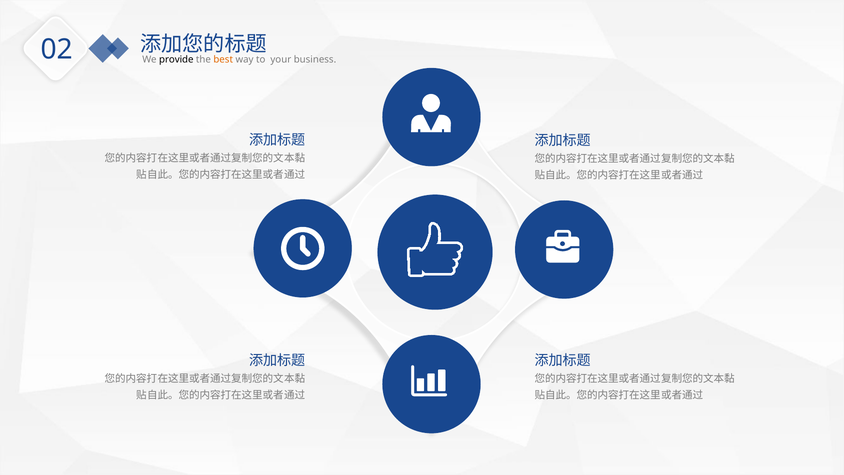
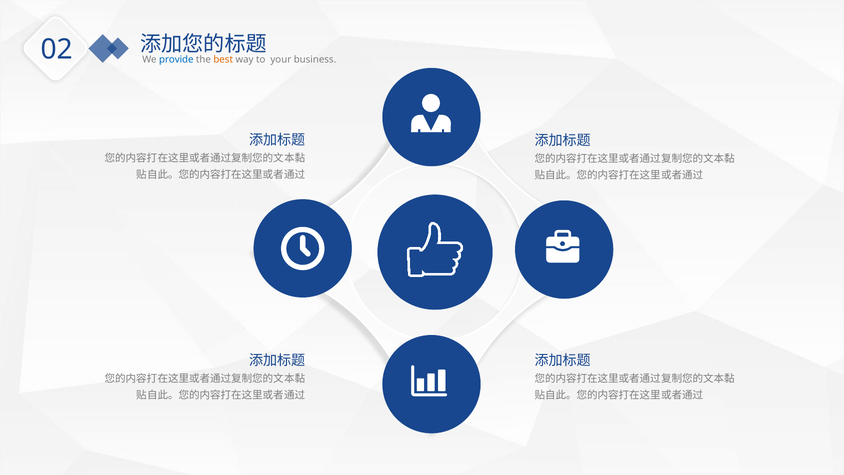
provide colour: black -> blue
